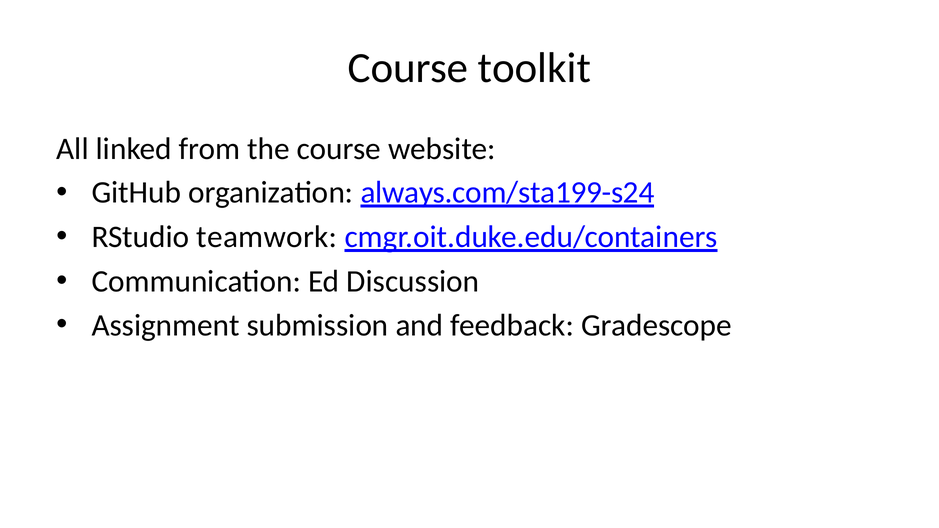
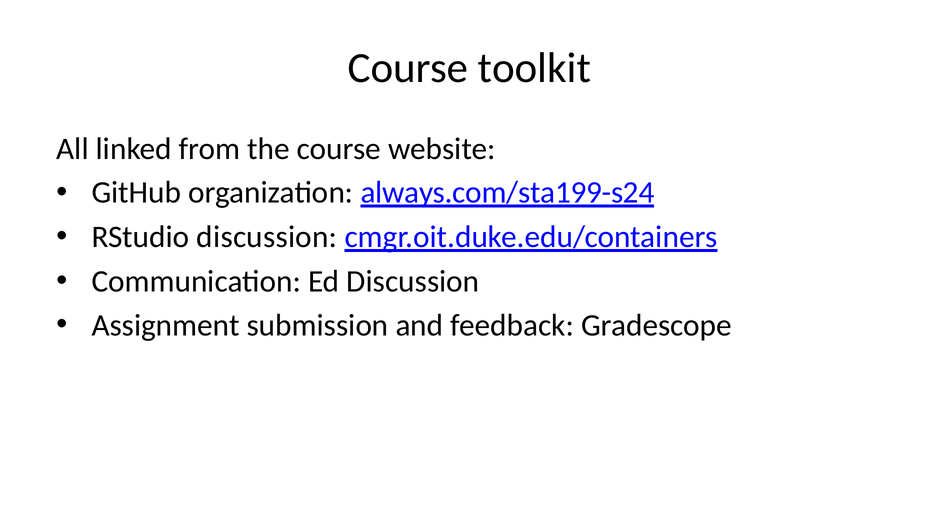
RStudio teamwork: teamwork -> discussion
